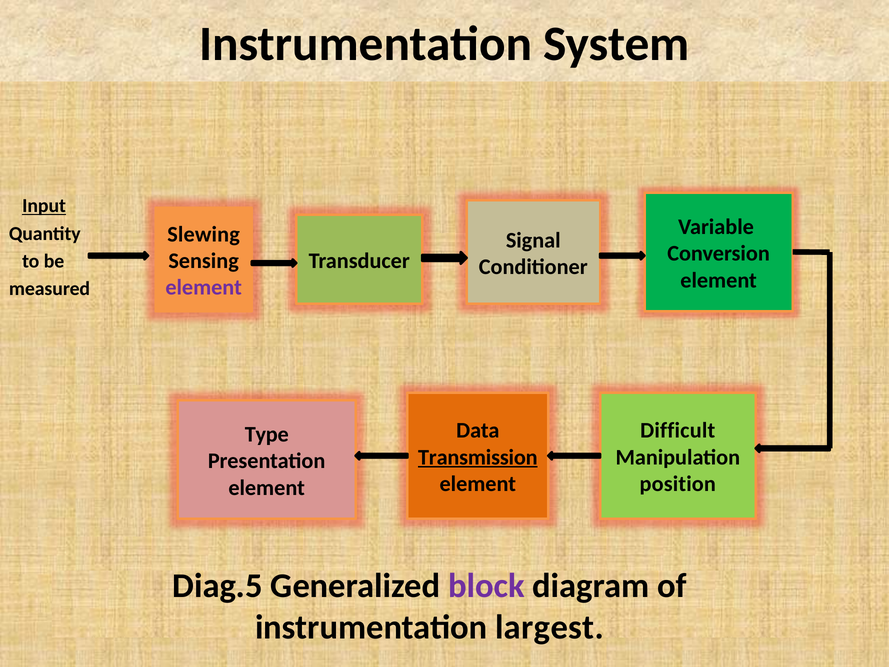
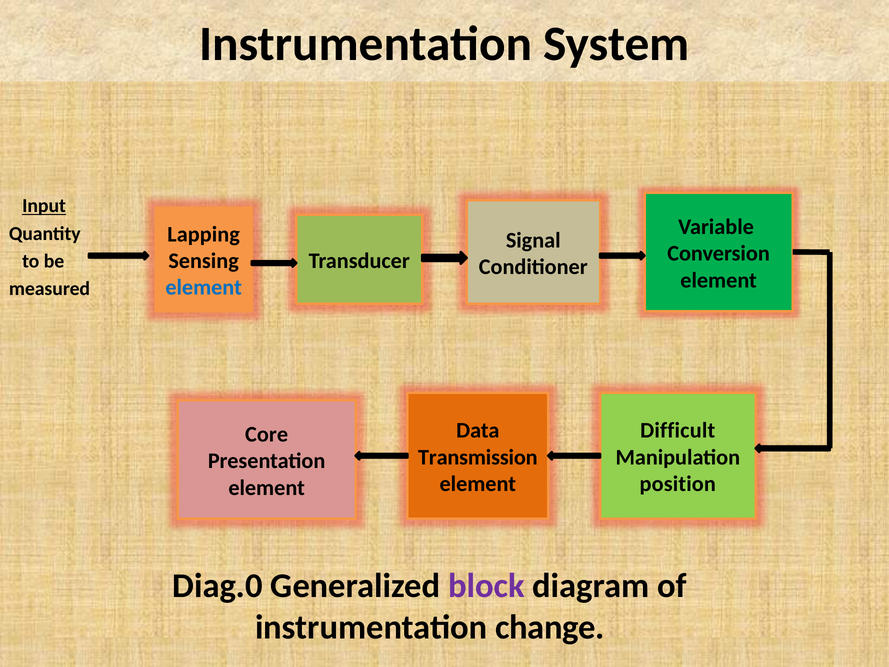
Slewing: Slewing -> Lapping
element at (204, 288) colour: purple -> blue
Type: Type -> Core
Transmission underline: present -> none
Diag.5: Diag.5 -> Diag.0
largest: largest -> change
